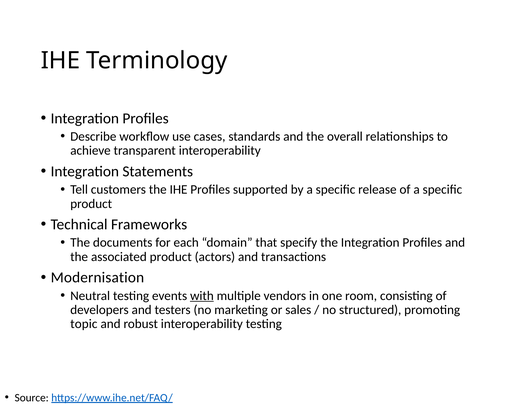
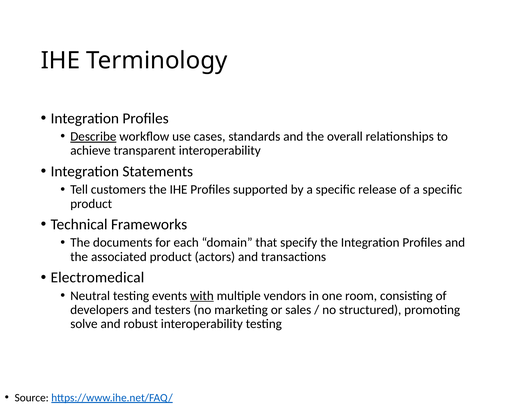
Describe underline: none -> present
Modernisation: Modernisation -> Electromedical
topic: topic -> solve
